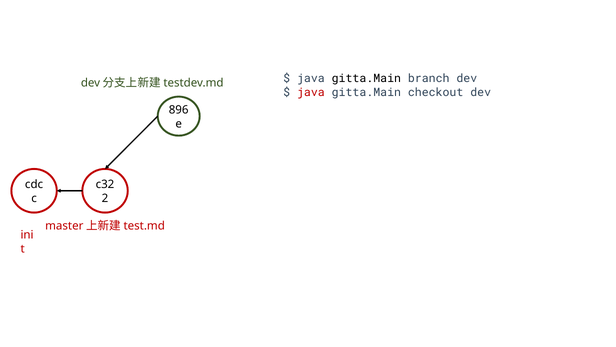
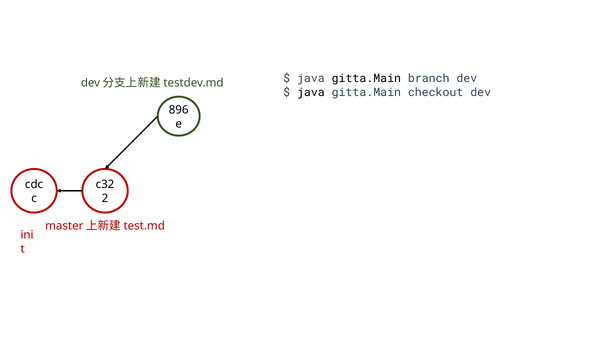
java at (311, 92) colour: red -> black
